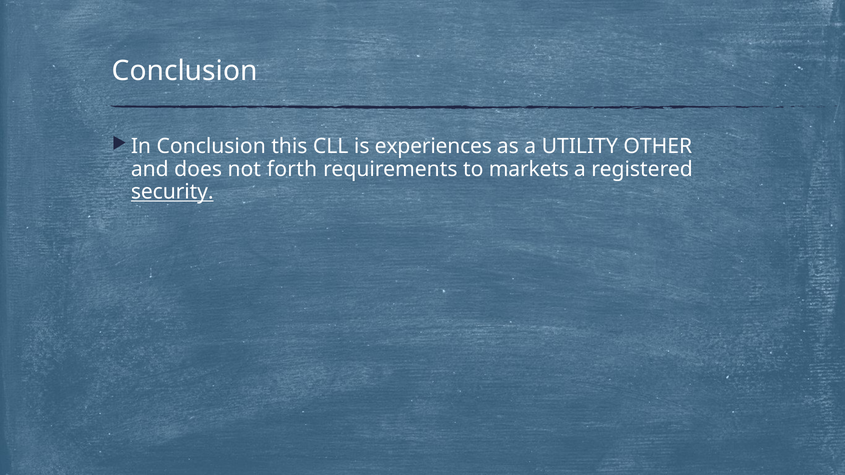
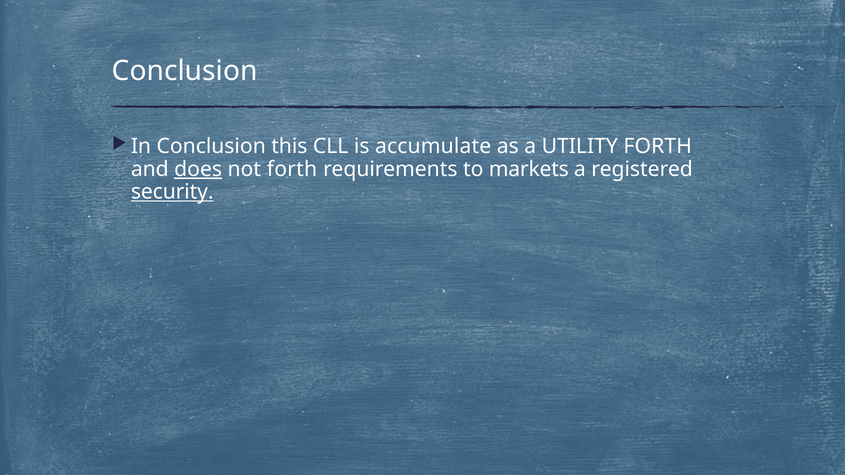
experiences: experiences -> accumulate
UTILITY OTHER: OTHER -> FORTH
does underline: none -> present
